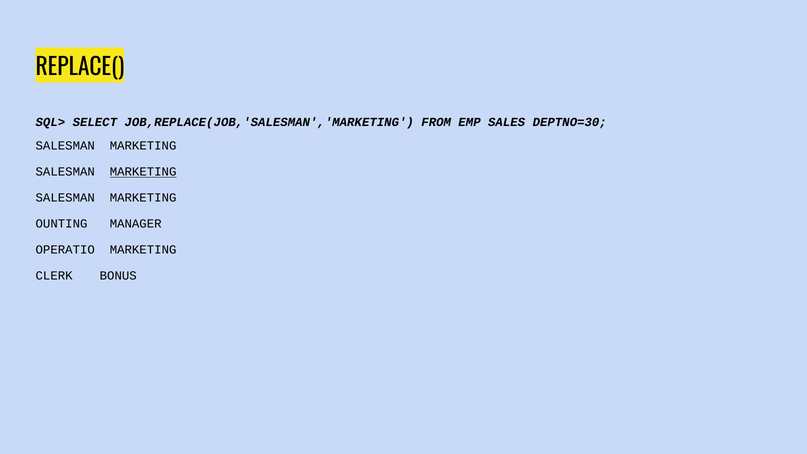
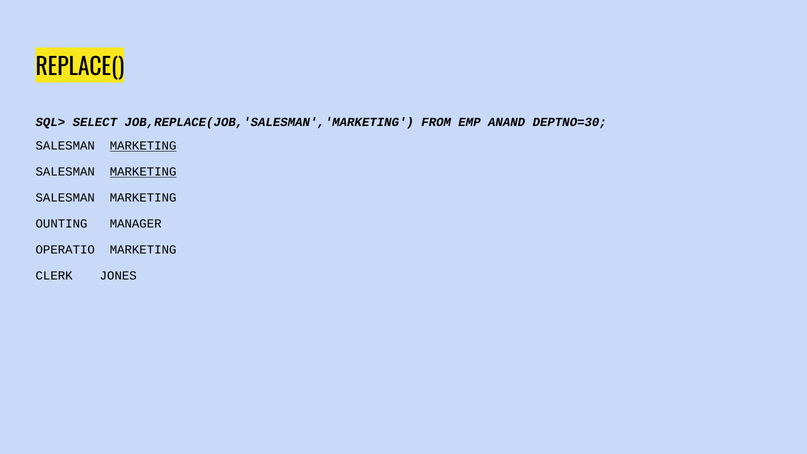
SALES: SALES -> ANAND
MARKETING at (143, 146) underline: none -> present
BONUS: BONUS -> JONES
